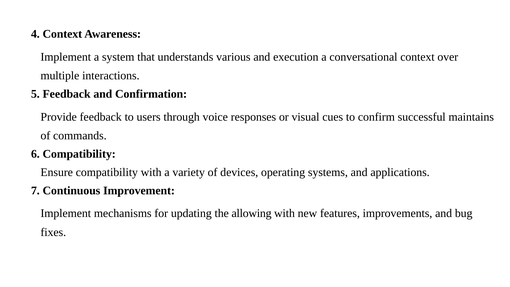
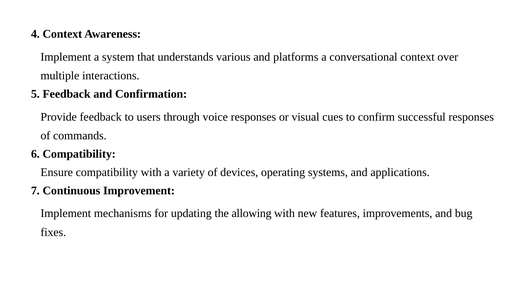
execution: execution -> platforms
successful maintains: maintains -> responses
